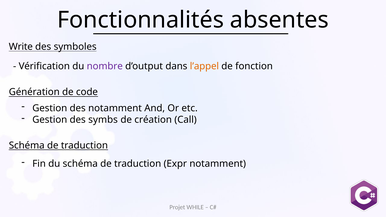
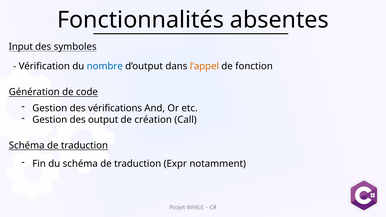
Write: Write -> Input
nombre colour: purple -> blue
des notamment: notamment -> vérifications
symbs: symbs -> output
